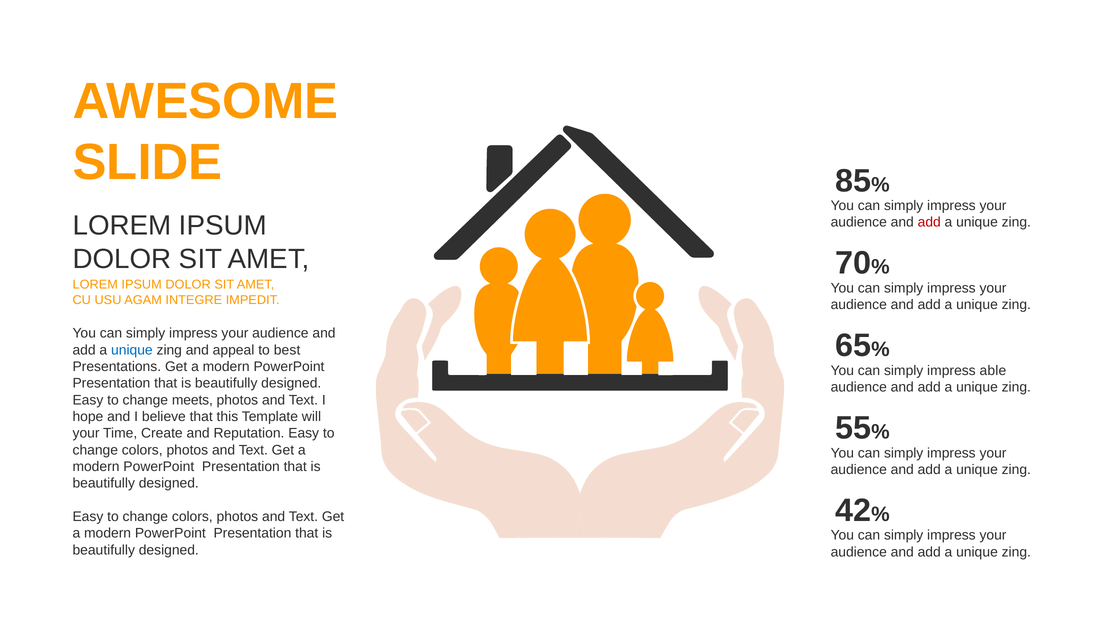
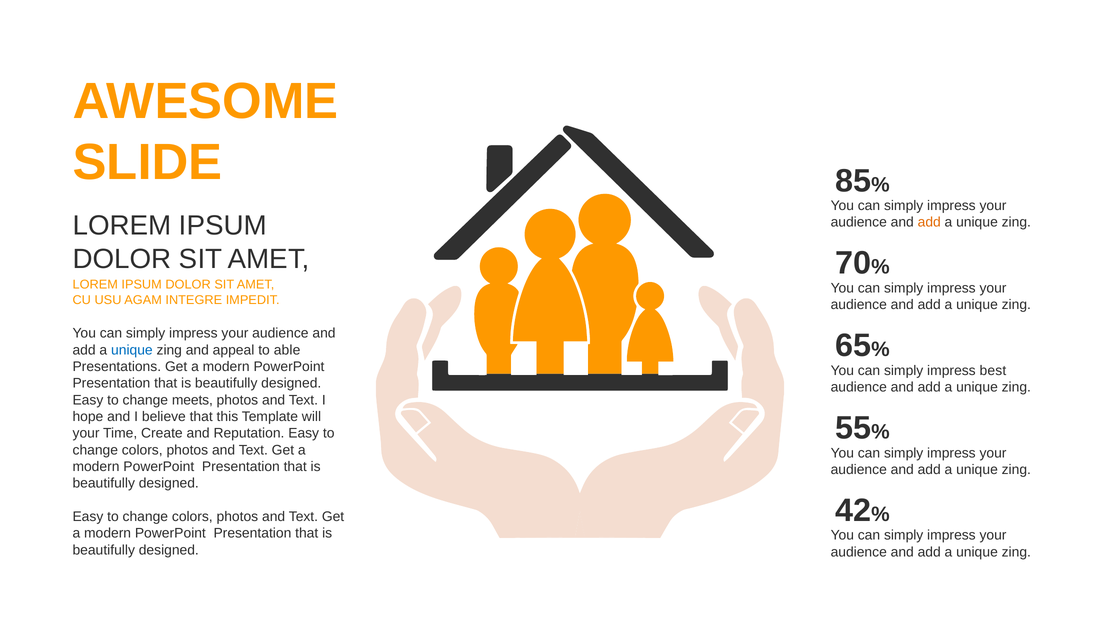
add at (929, 222) colour: red -> orange
best: best -> able
able: able -> best
